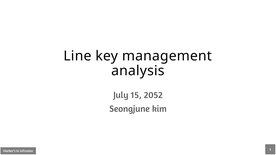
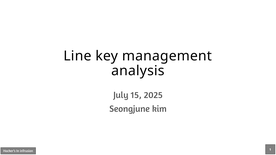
2052: 2052 -> 2025
